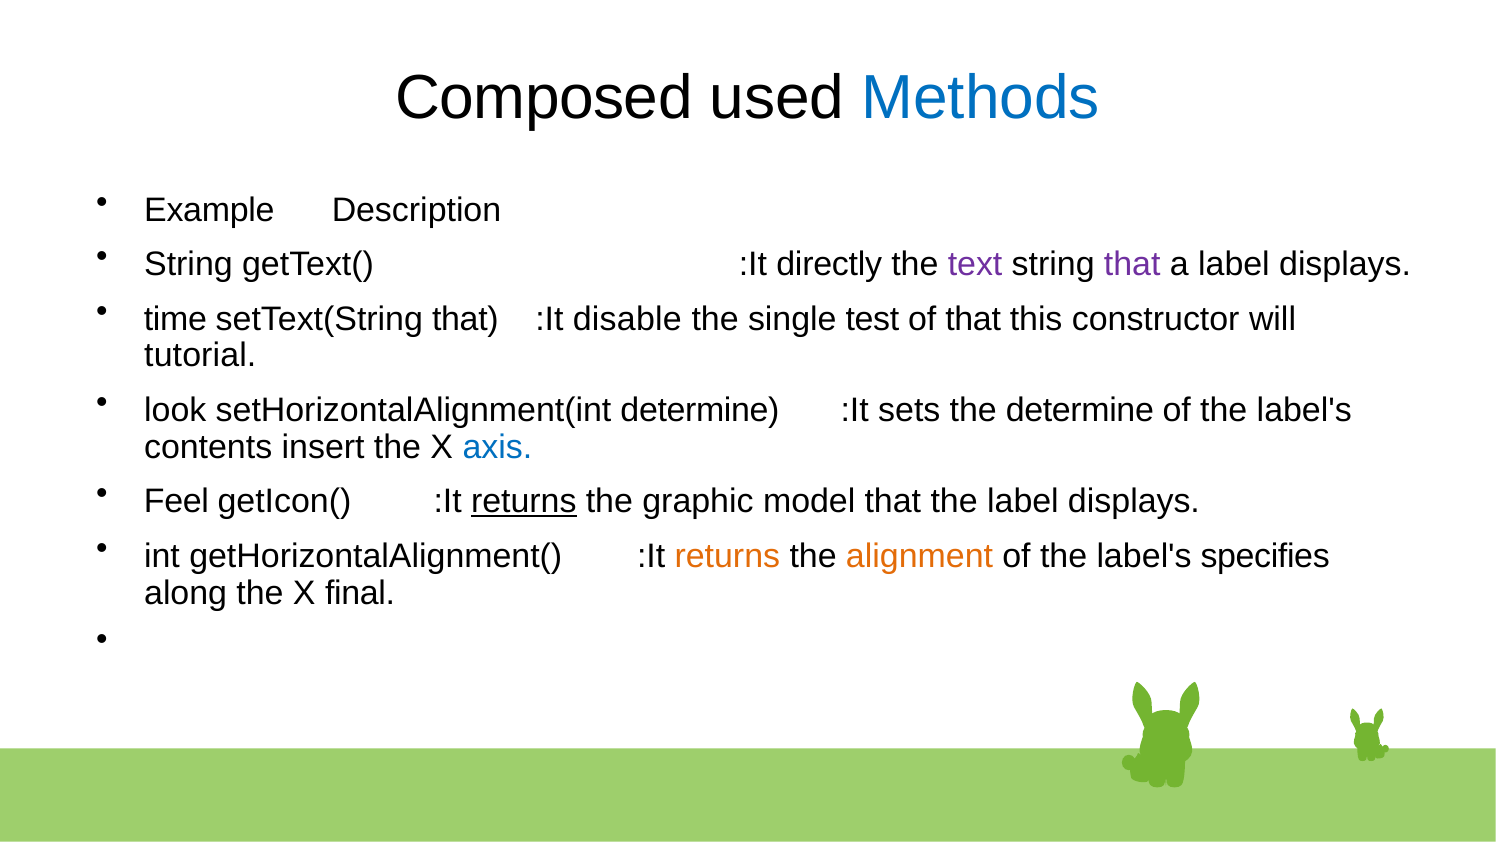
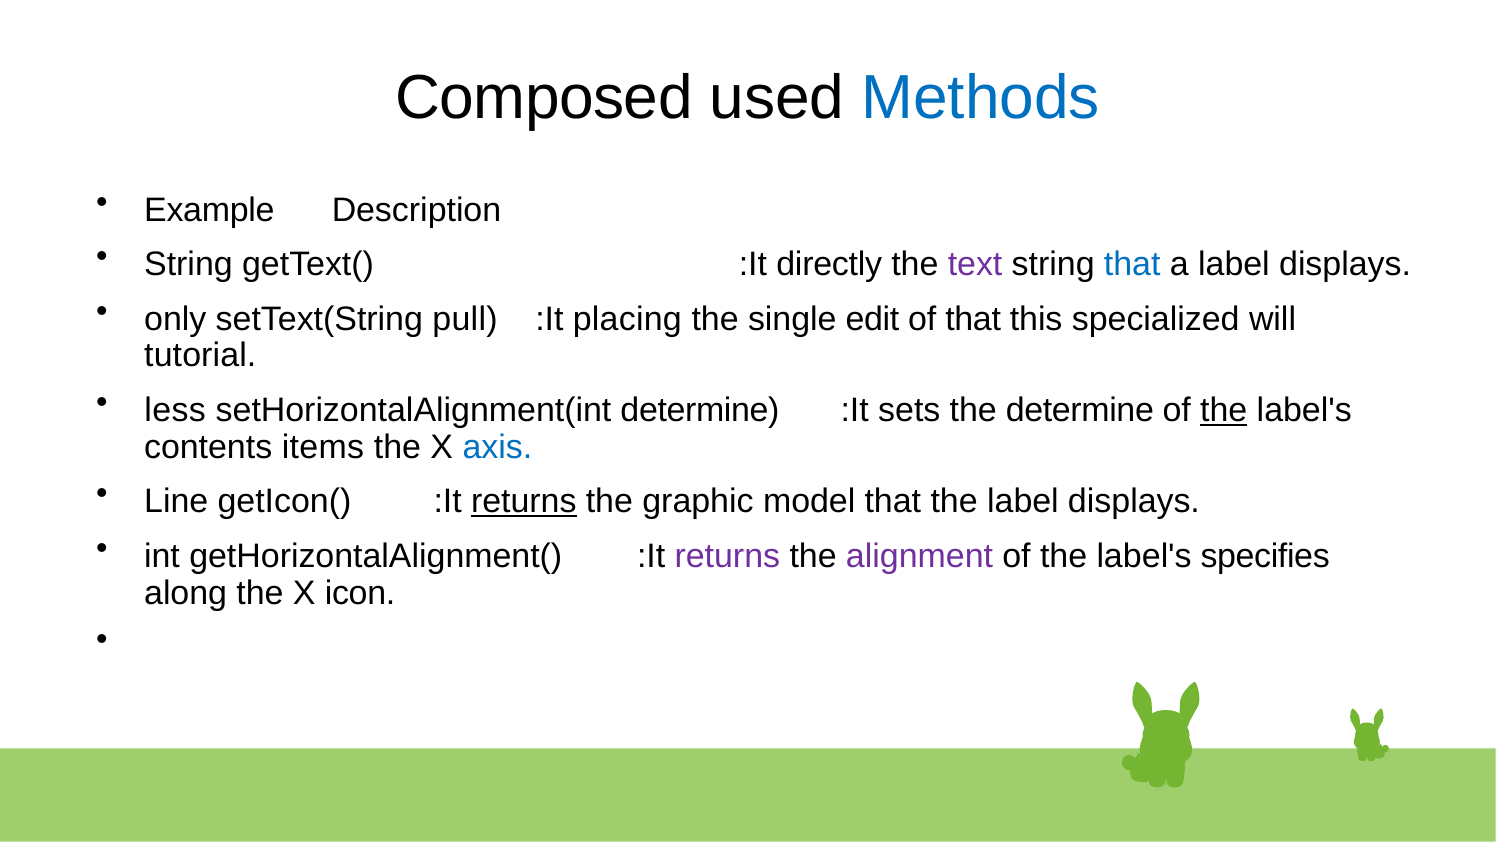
that at (1132, 264) colour: purple -> blue
time: time -> only
setText(String that: that -> pull
disable: disable -> placing
test: test -> edit
constructor: constructor -> specialized
look: look -> less
the at (1224, 410) underline: none -> present
insert: insert -> items
Feel: Feel -> Line
returns at (727, 556) colour: orange -> purple
alignment colour: orange -> purple
final: final -> icon
